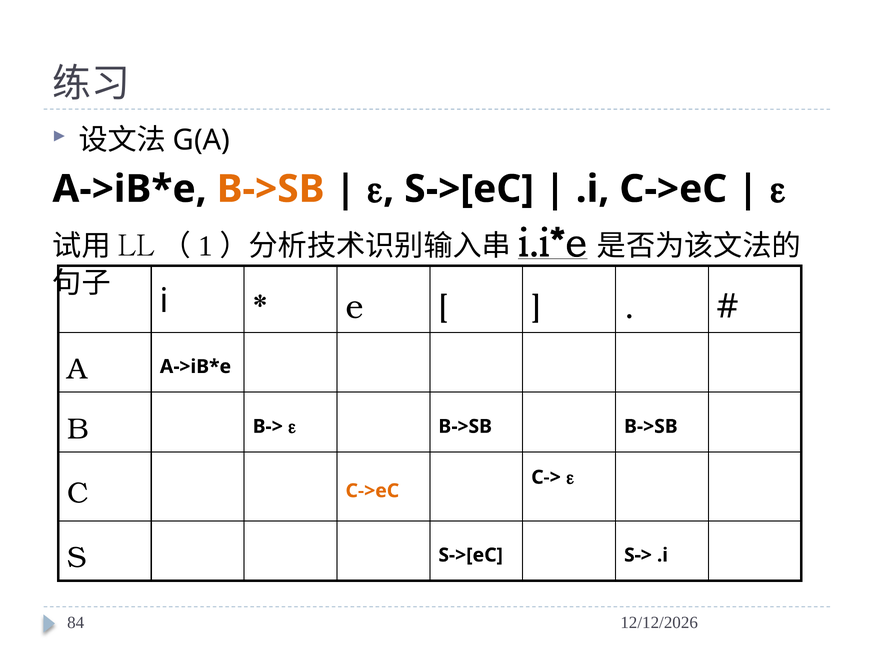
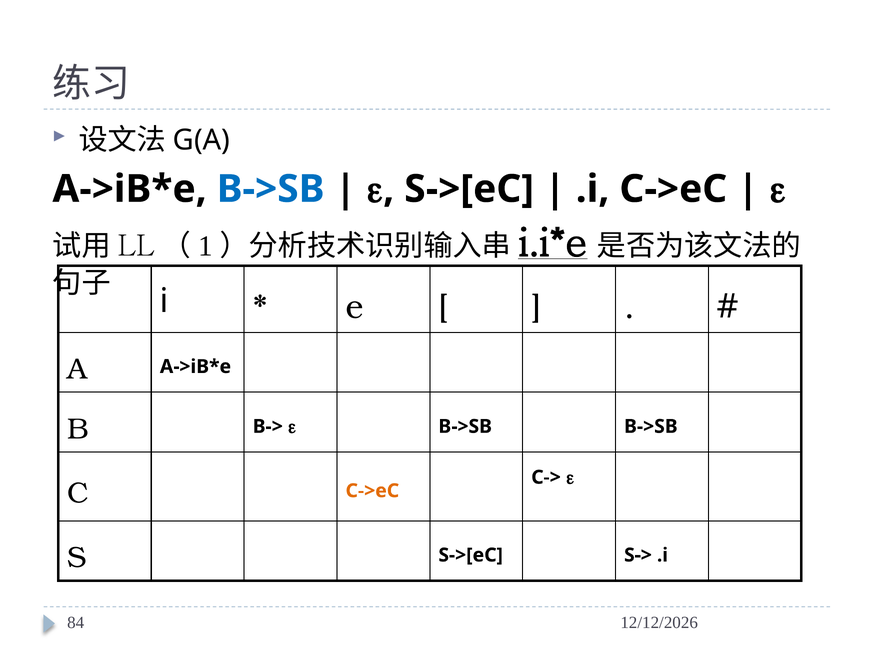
B->SB at (271, 189) colour: orange -> blue
